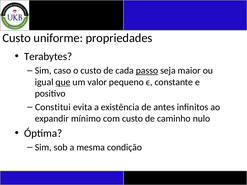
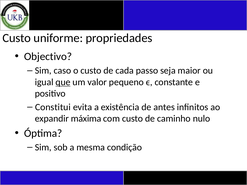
Terabytes: Terabytes -> Objectivo
passo underline: present -> none
mínimo: mínimo -> máxima
